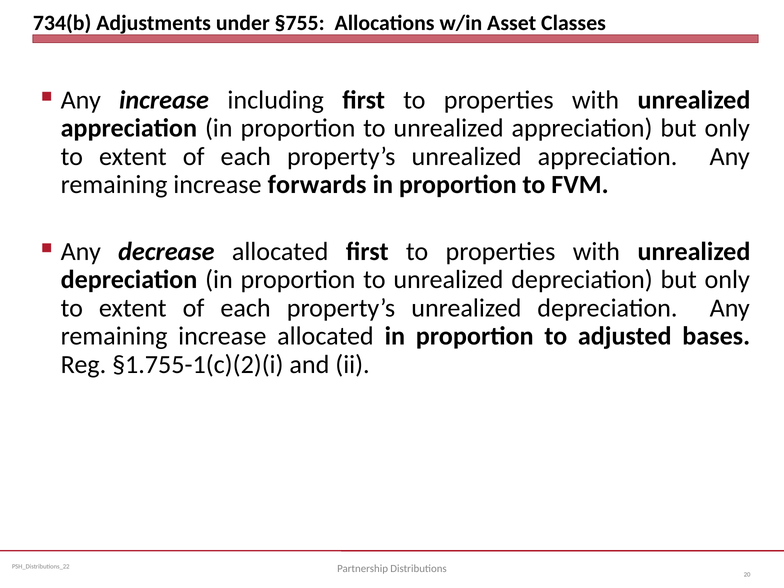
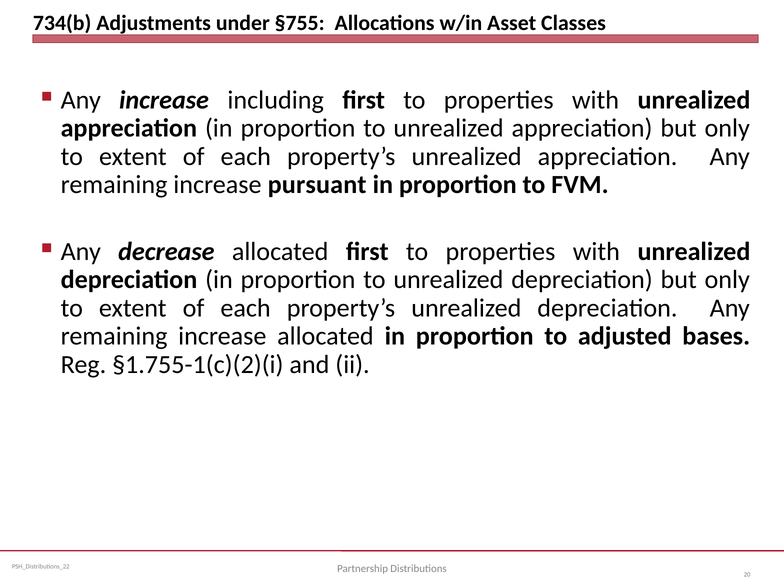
forwards: forwards -> pursuant
